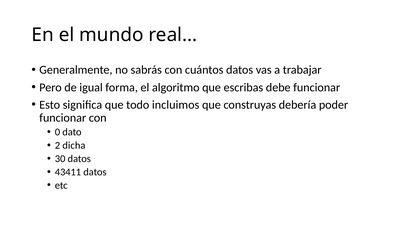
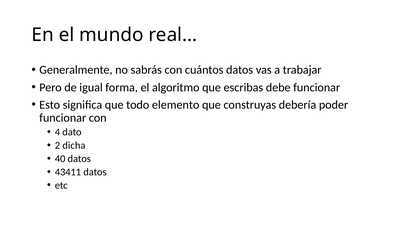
incluimos: incluimos -> elemento
0: 0 -> 4
30: 30 -> 40
